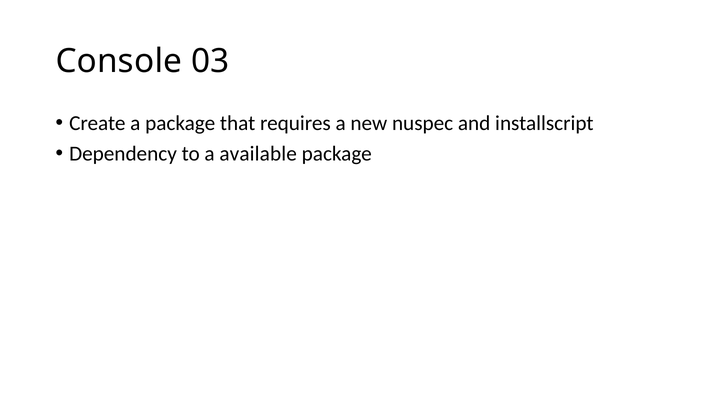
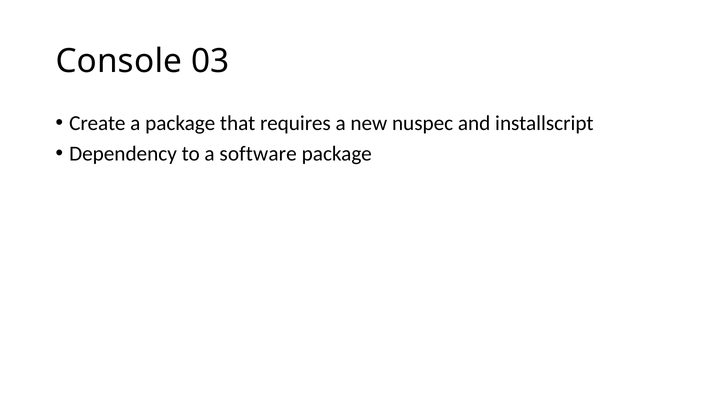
available: available -> software
